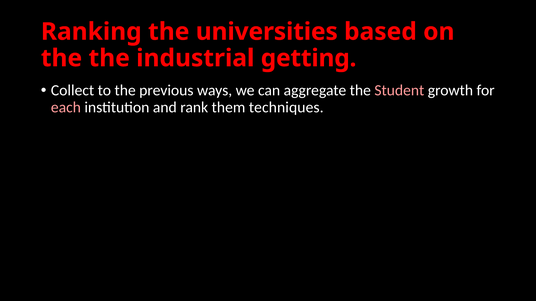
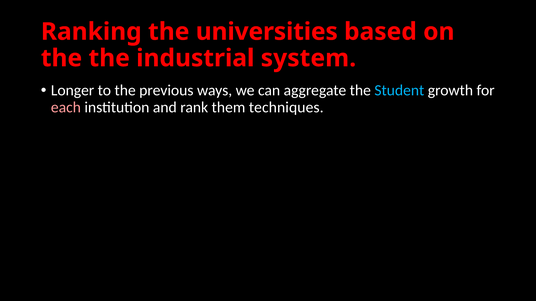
getting: getting -> system
Collect: Collect -> Longer
Student colour: pink -> light blue
